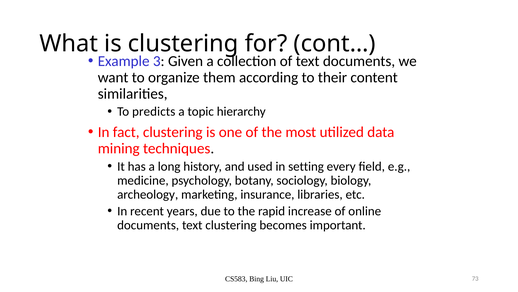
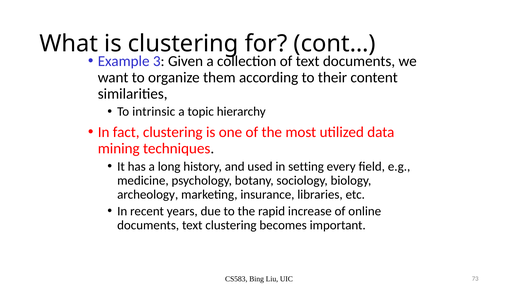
predicts: predicts -> intrinsic
